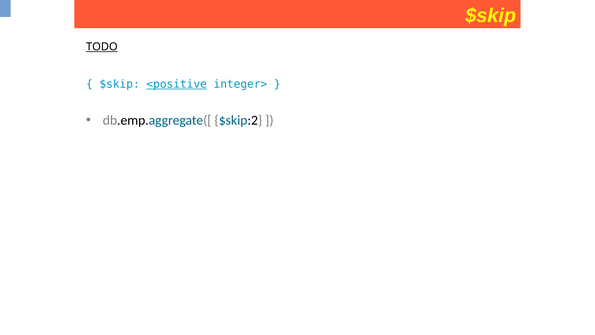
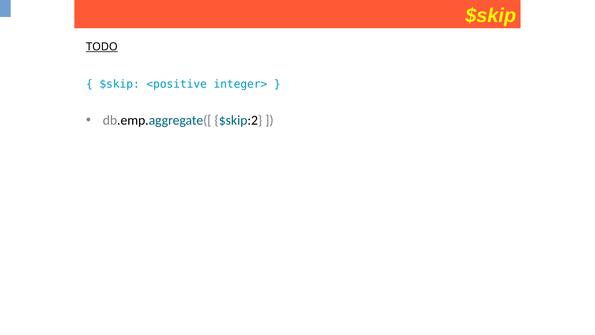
<positive underline: present -> none
